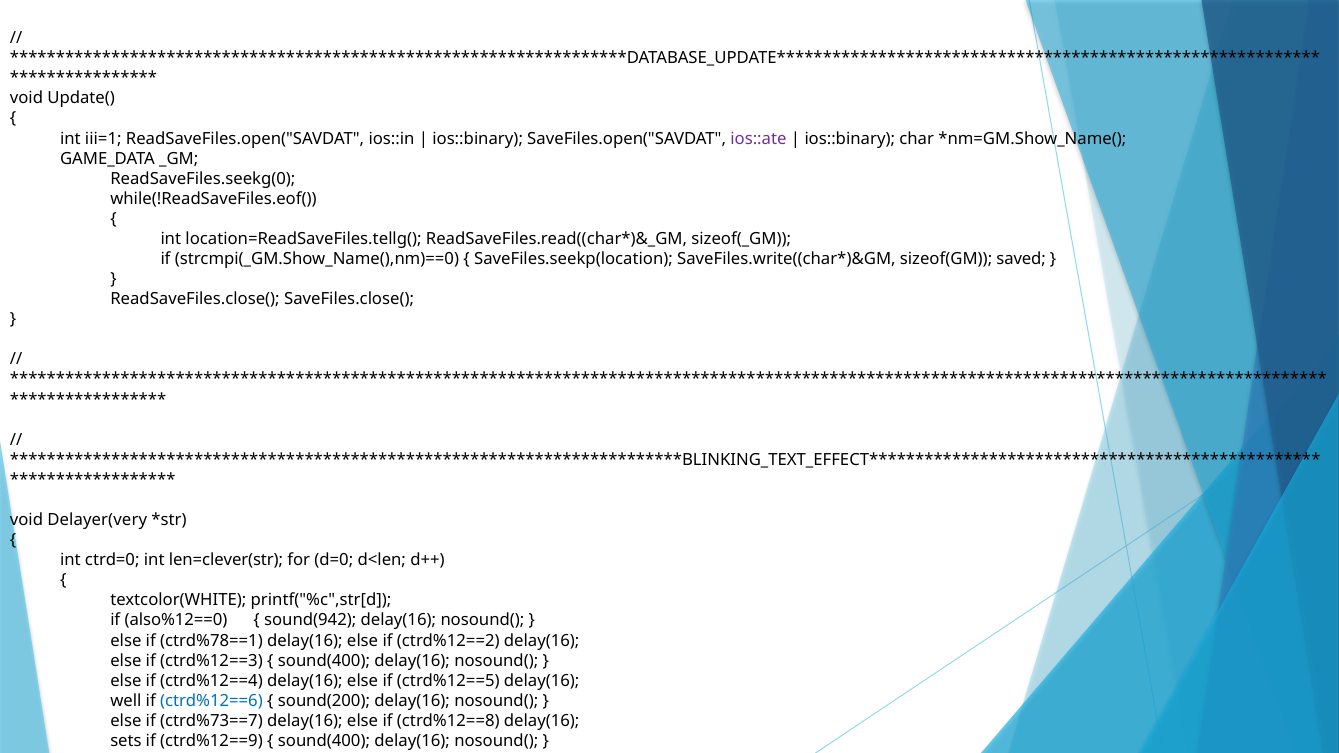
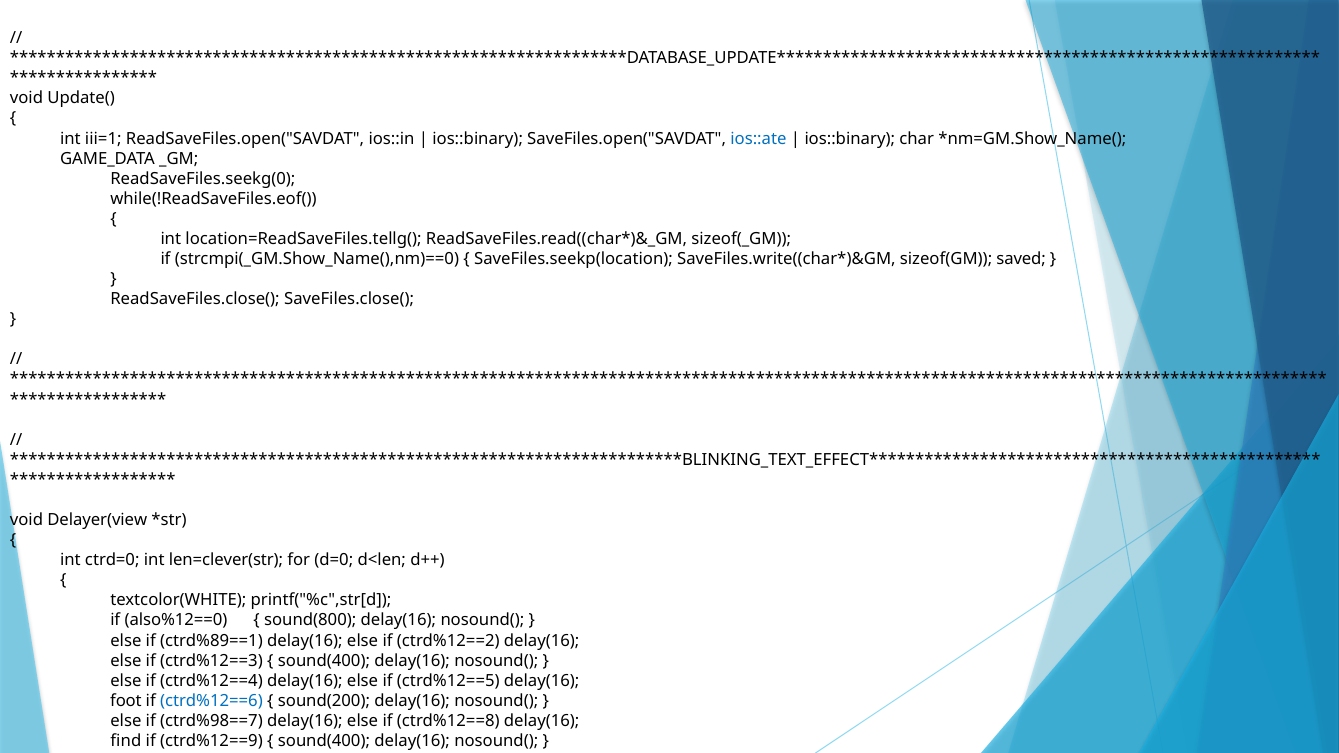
ios::ate colour: purple -> blue
Delayer(very: Delayer(very -> Delayer(view
sound(942: sound(942 -> sound(800
ctrd%78==1: ctrd%78==1 -> ctrd%89==1
well: well -> foot
ctrd%73==7: ctrd%73==7 -> ctrd%98==7
sets: sets -> find
